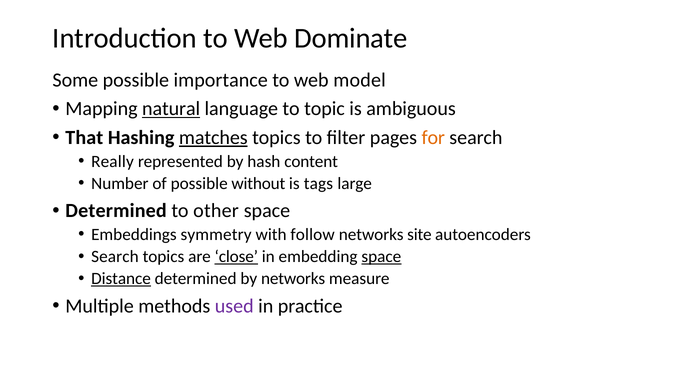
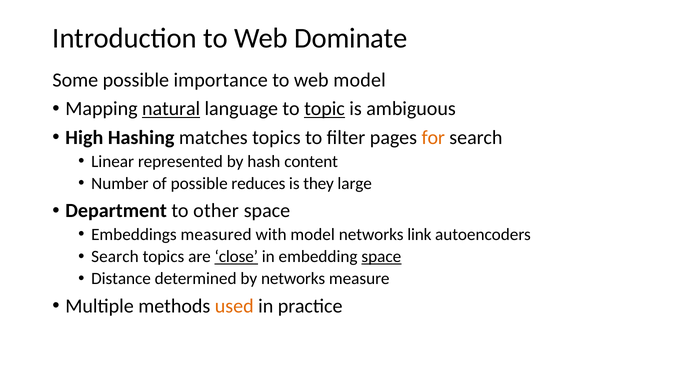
topic underline: none -> present
That: That -> High
matches underline: present -> none
Really: Really -> Linear
without: without -> reduces
tags: tags -> they
Determined at (116, 211): Determined -> Department
symmetry: symmetry -> measured
with follow: follow -> model
site: site -> link
Distance underline: present -> none
used colour: purple -> orange
